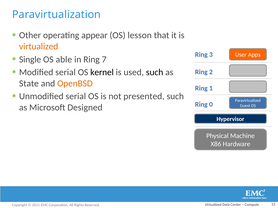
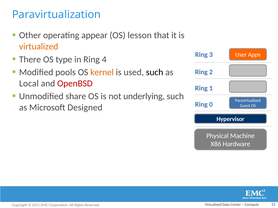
Single: Single -> There
able: able -> type
7: 7 -> 4
Modified serial: serial -> pools
kernel colour: black -> orange
State: State -> Local
OpenBSD colour: orange -> red
Unmodified serial: serial -> share
presented: presented -> underlying
